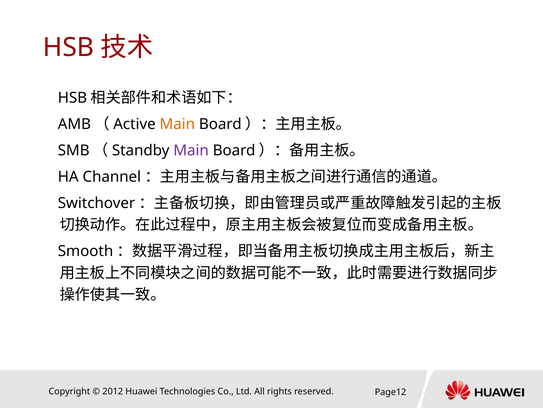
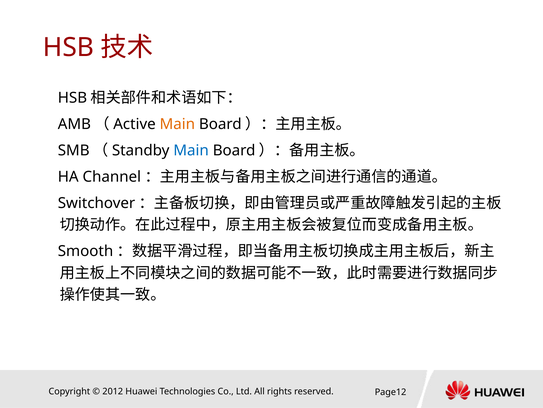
Main at (191, 150) colour: purple -> blue
